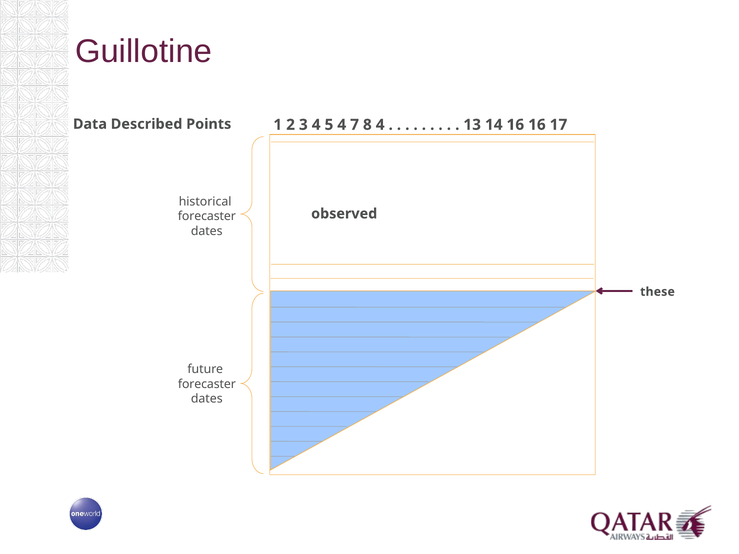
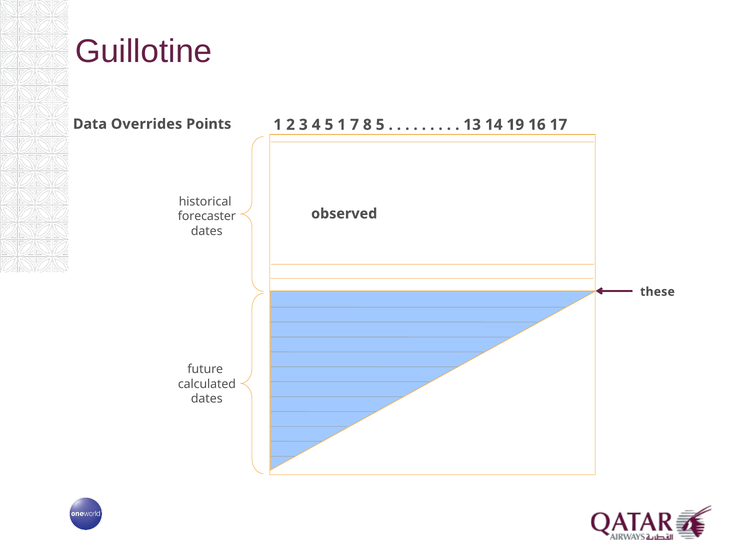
Described: Described -> Overrides
5 4: 4 -> 1
8 4: 4 -> 5
14 16: 16 -> 19
forecaster at (207, 384): forecaster -> calculated
